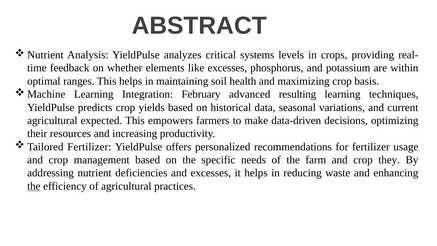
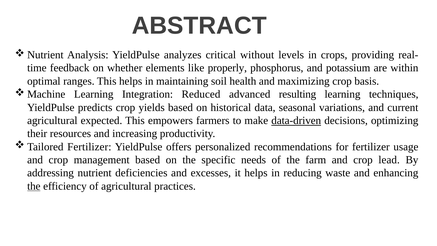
systems: systems -> without
like excesses: excesses -> properly
February: February -> Reduced
data-driven underline: none -> present
they: they -> lead
